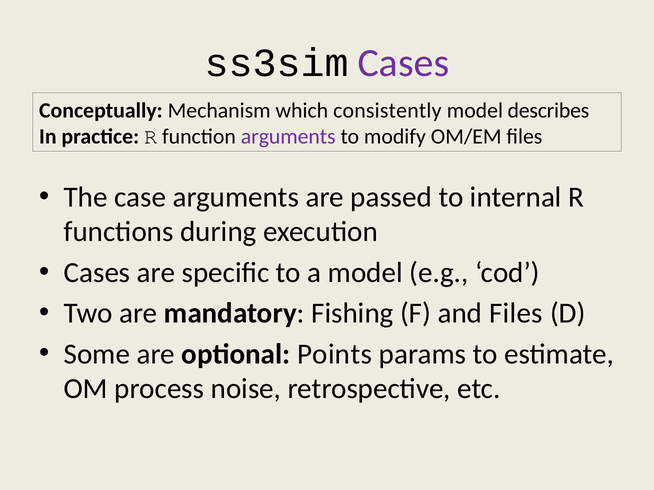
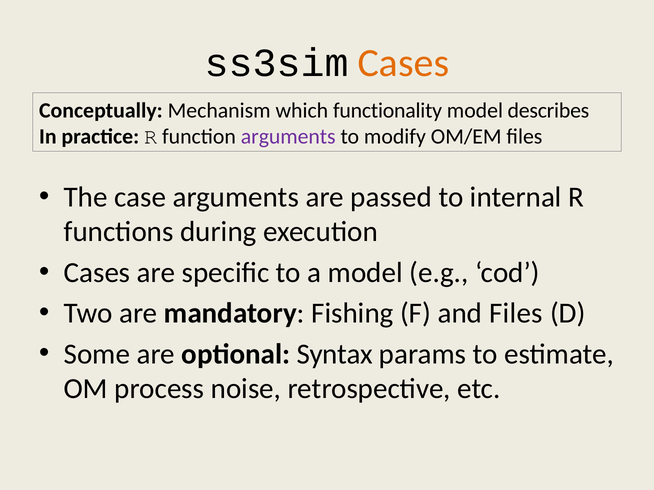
Cases at (403, 63) colour: purple -> orange
consistently: consistently -> functionality
Points: Points -> Syntax
